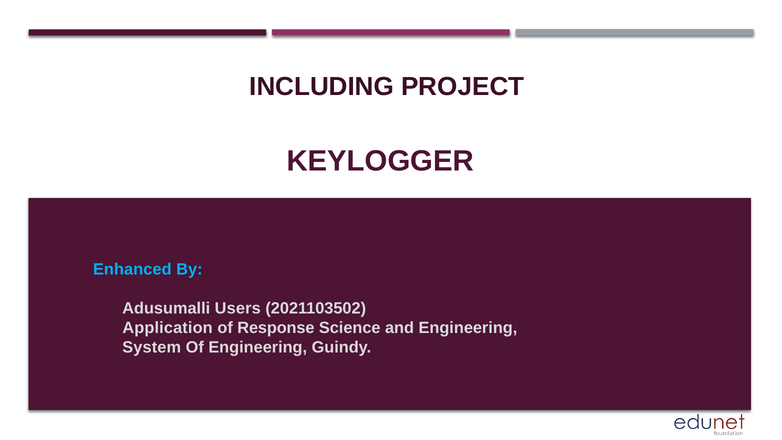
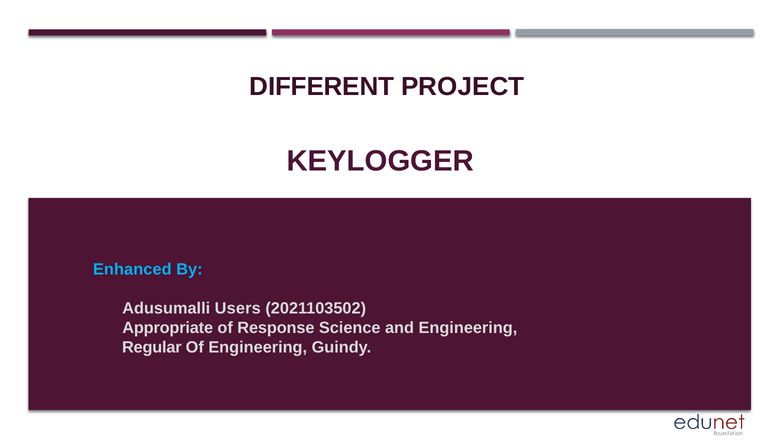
INCLUDING: INCLUDING -> DIFFERENT
Application: Application -> Appropriate
System: System -> Regular
